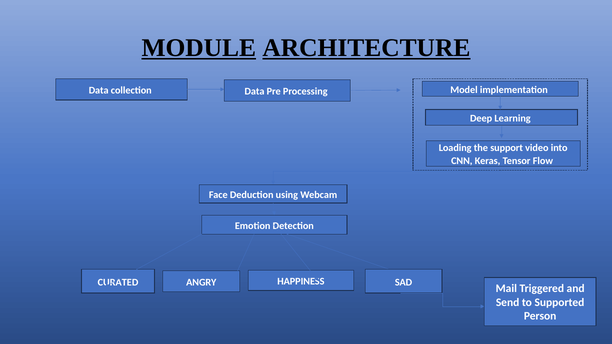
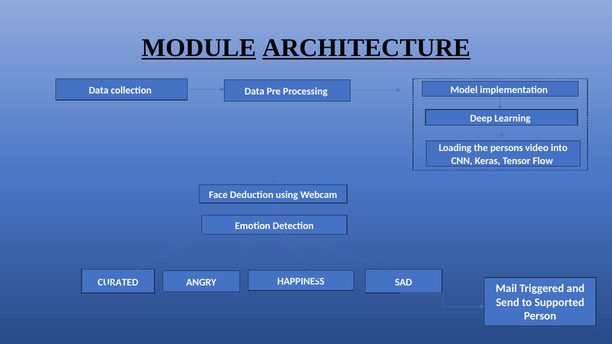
support: support -> persons
